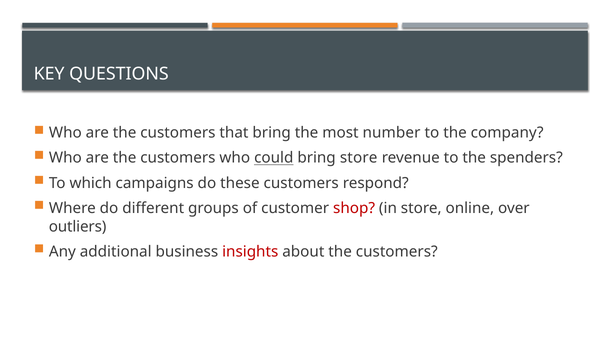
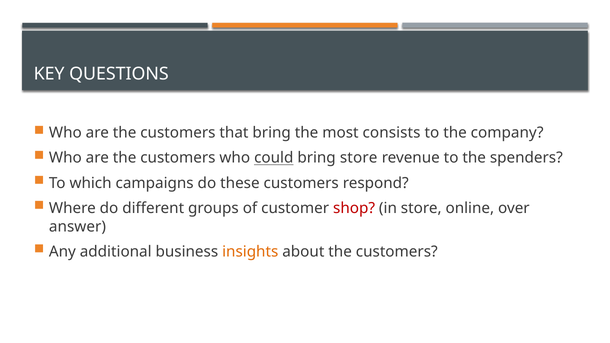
number: number -> consists
outliers: outliers -> answer
insights colour: red -> orange
